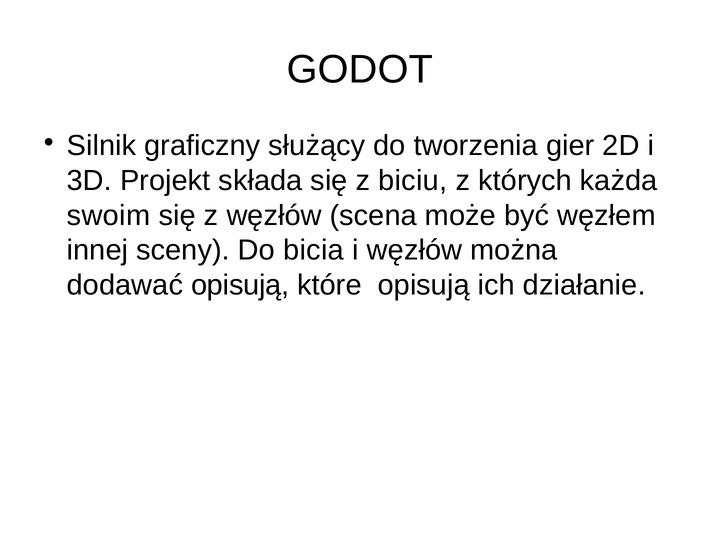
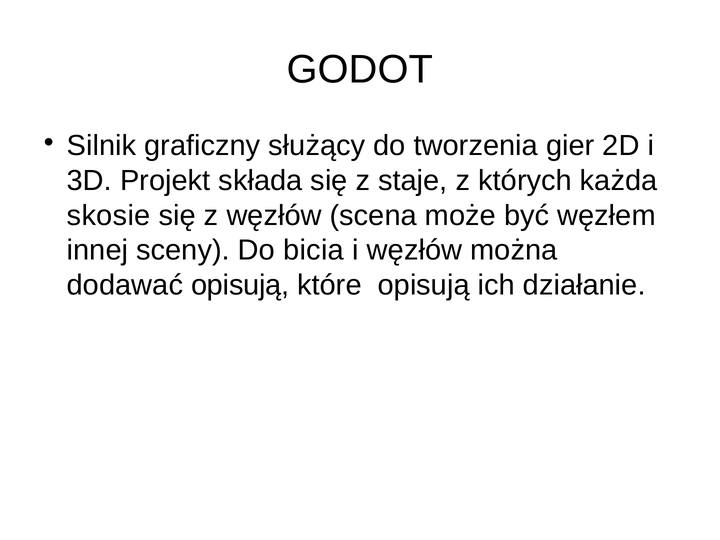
biciu: biciu -> staje
swoim: swoim -> skosie
